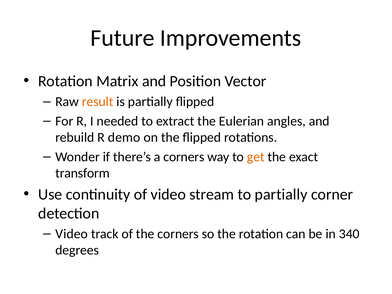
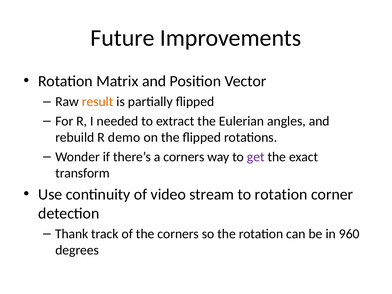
get colour: orange -> purple
to partially: partially -> rotation
Video at (72, 234): Video -> Thank
340: 340 -> 960
